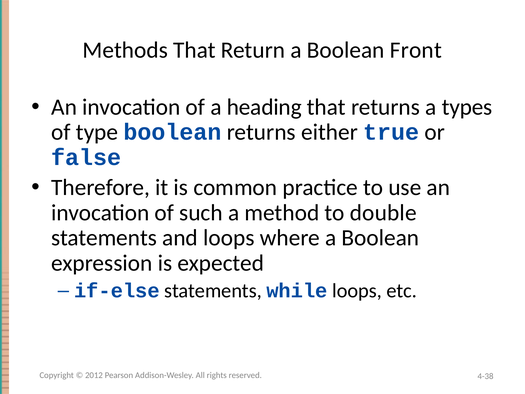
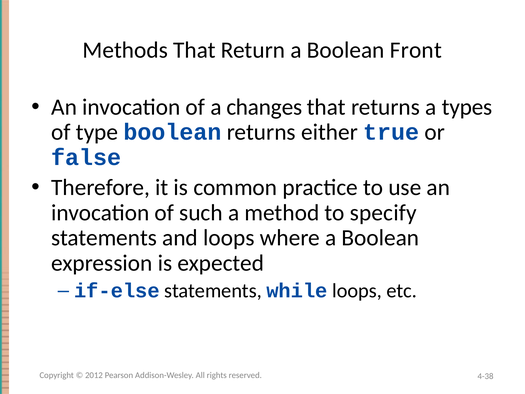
heading: heading -> changes
double: double -> specify
